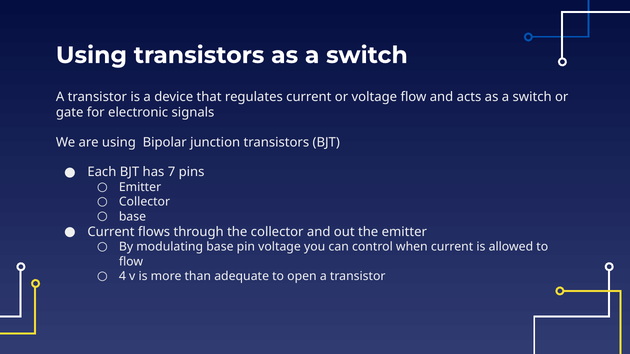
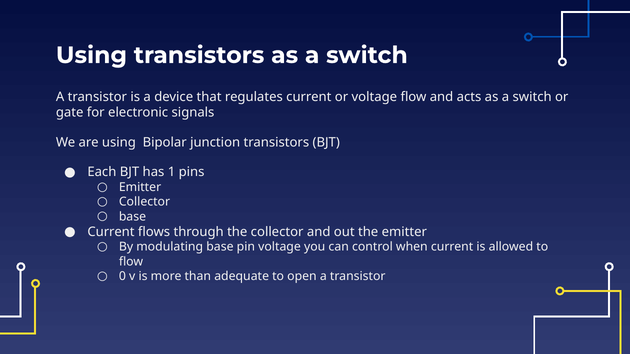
7: 7 -> 1
4: 4 -> 0
